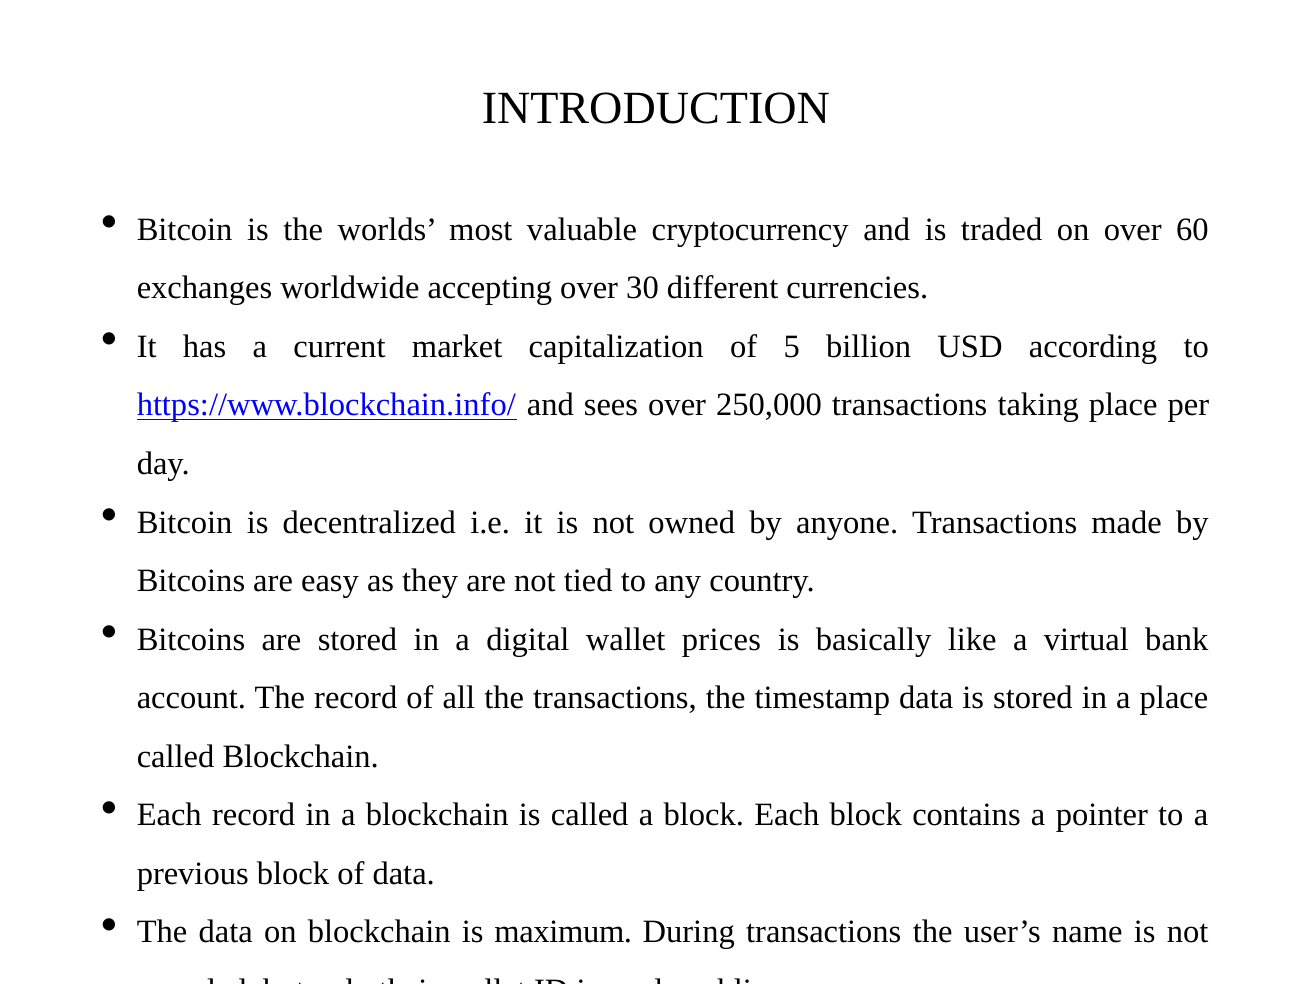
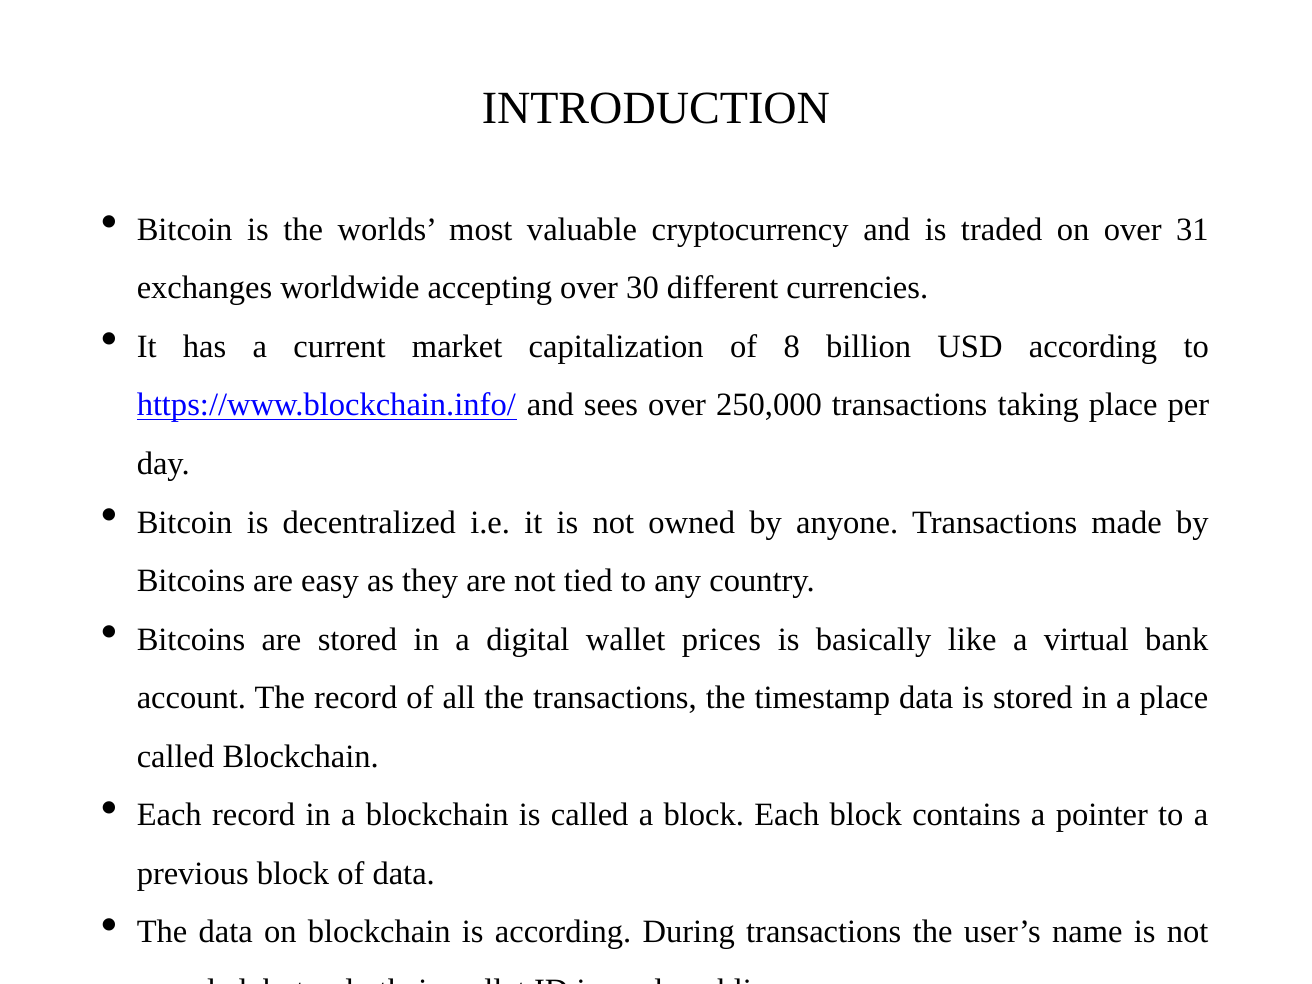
60: 60 -> 31
5: 5 -> 8
is maximum: maximum -> according
